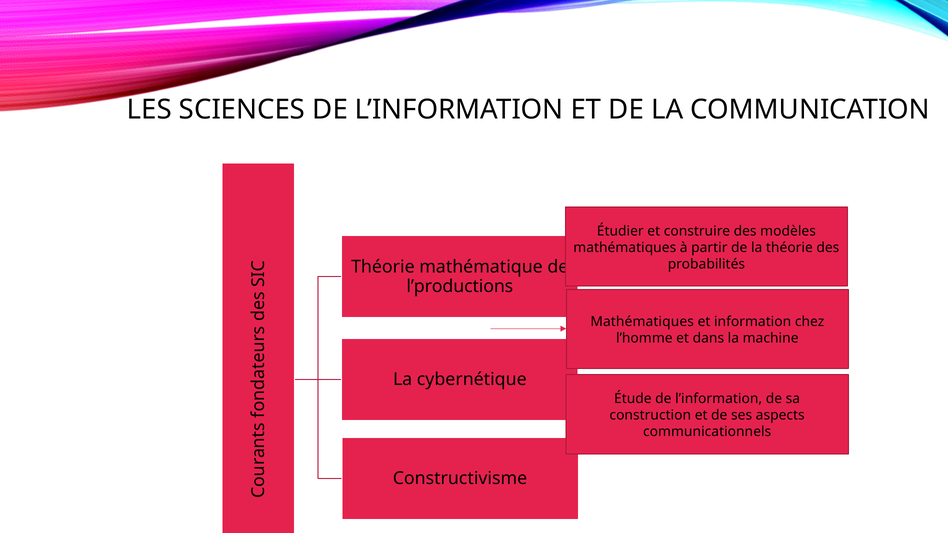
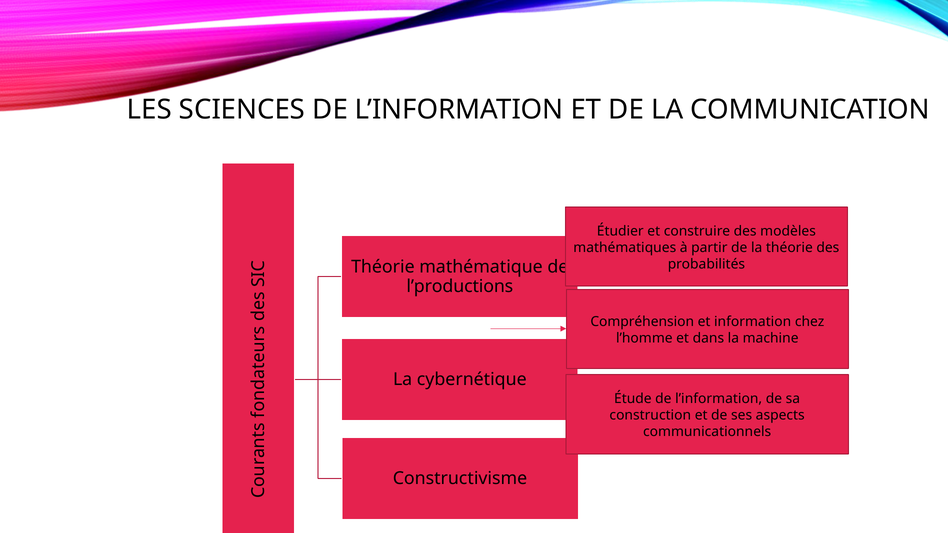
Mathématiques at (642, 322): Mathématiques -> Compréhension
